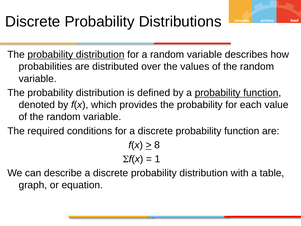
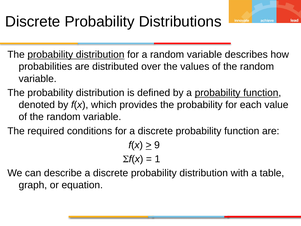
8: 8 -> 9
